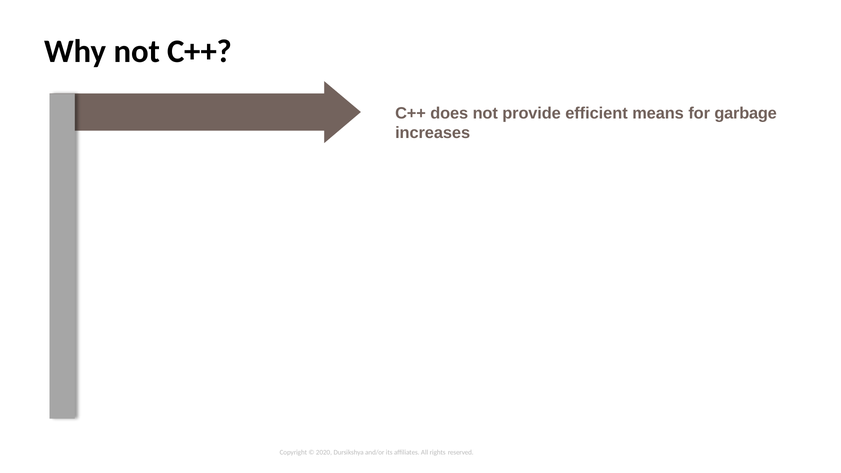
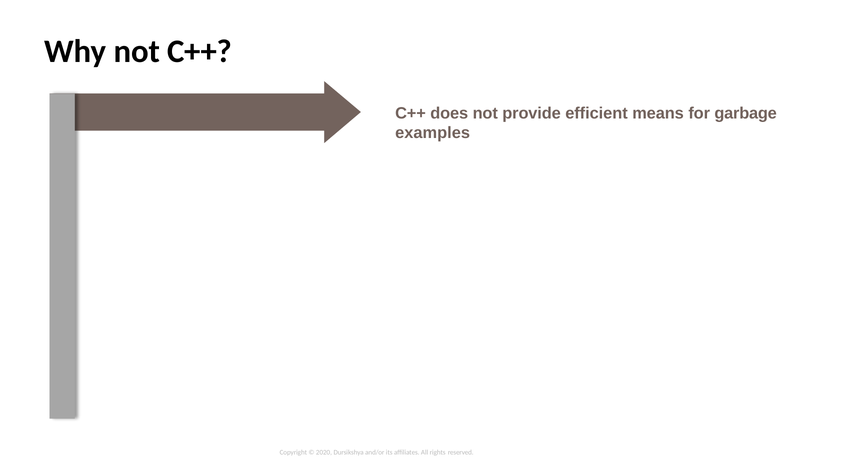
increases: increases -> examples
